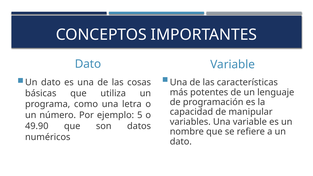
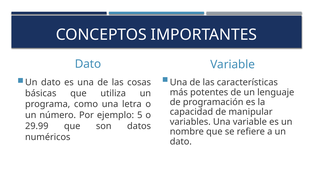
49.90: 49.90 -> 29.99
